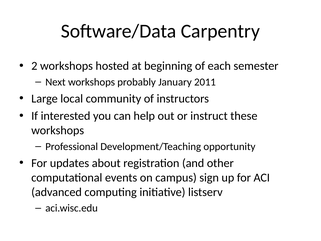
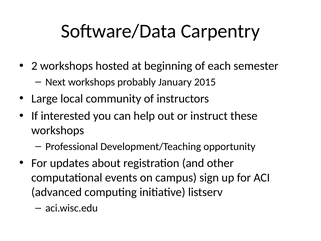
2011: 2011 -> 2015
